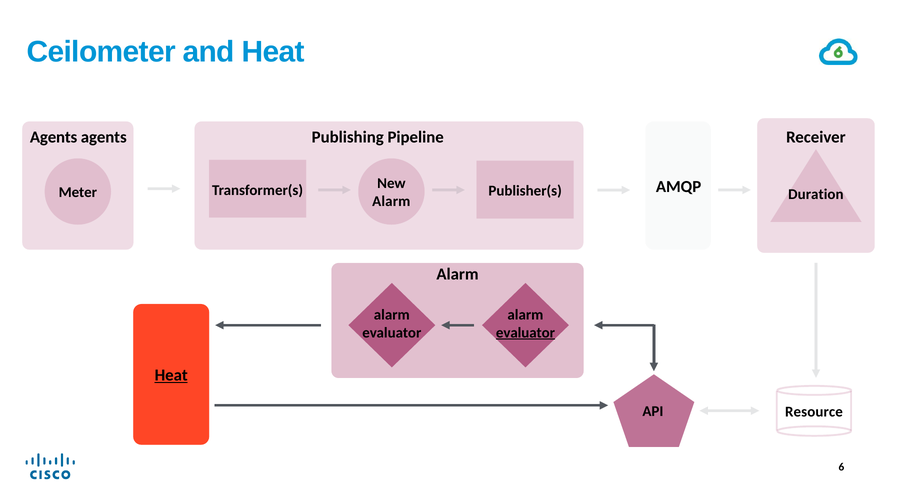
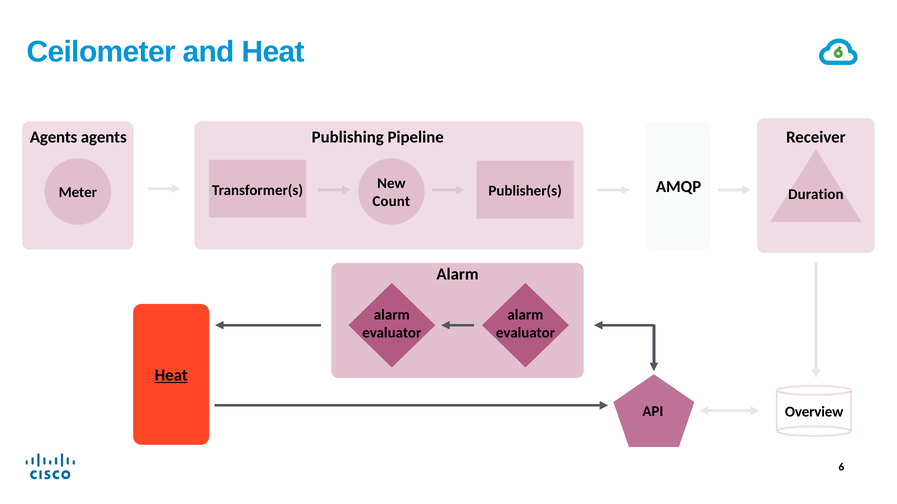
Alarm at (391, 201): Alarm -> Count
evaluator at (525, 333) underline: present -> none
Resource: Resource -> Overview
